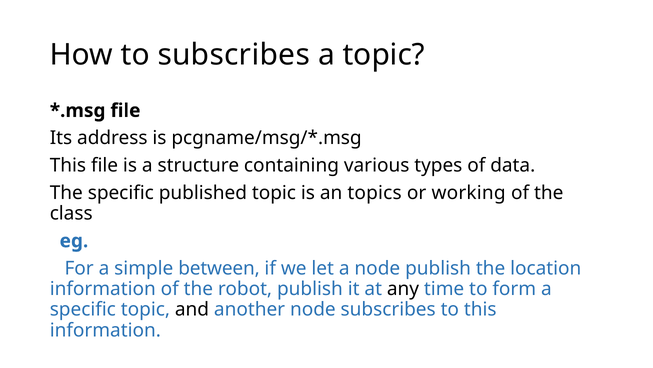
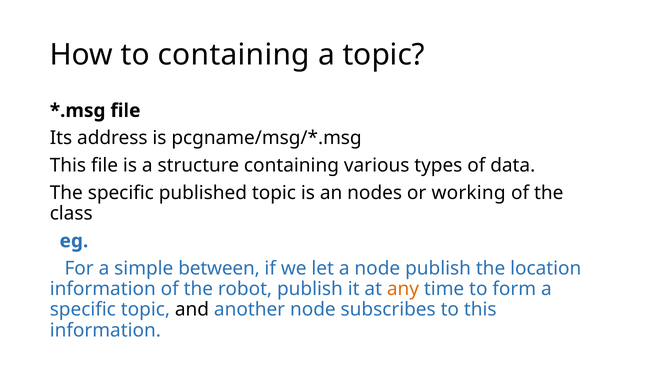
to subscribes: subscribes -> containing
topics: topics -> nodes
any colour: black -> orange
